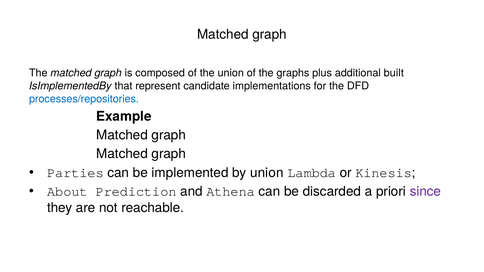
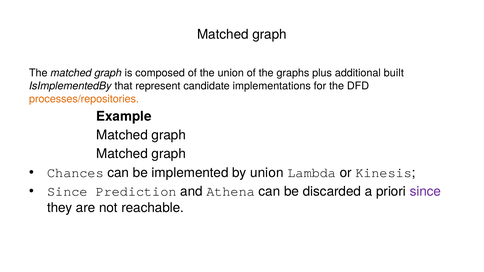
processes/repositories colour: blue -> orange
Parties: Parties -> Chances
About at (67, 192): About -> Since
